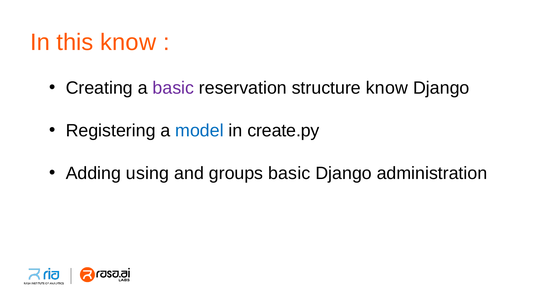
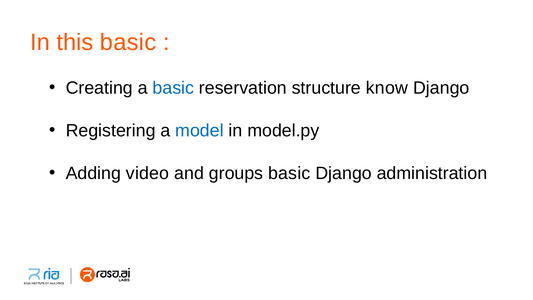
this know: know -> basic
basic at (173, 88) colour: purple -> blue
create.py: create.py -> model.py
using: using -> video
